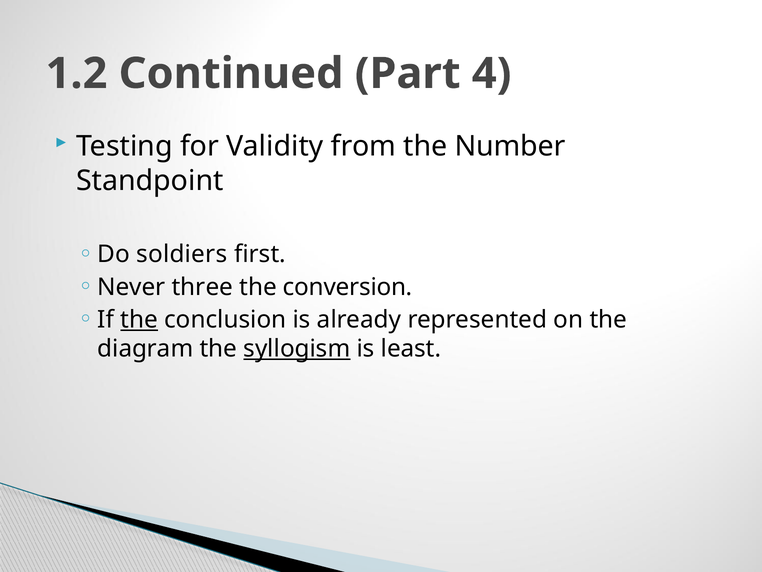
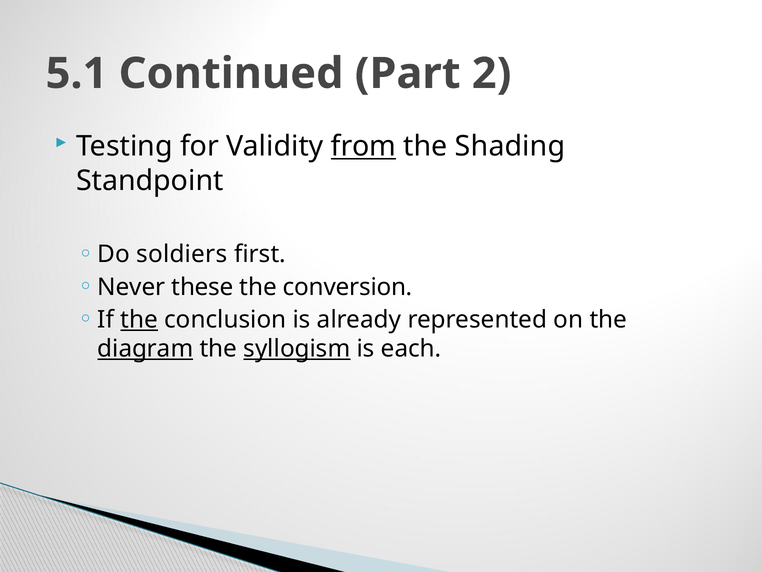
1.2: 1.2 -> 5.1
4: 4 -> 2
from underline: none -> present
Number: Number -> Shading
three: three -> these
diagram underline: none -> present
least: least -> each
